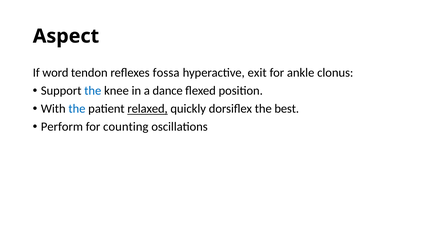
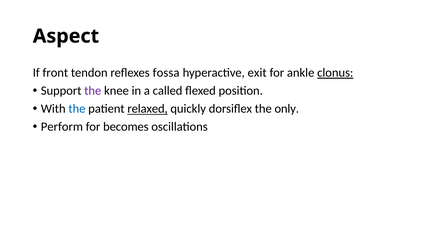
word: word -> front
clonus underline: none -> present
the at (93, 91) colour: blue -> purple
dance: dance -> called
best: best -> only
counting: counting -> becomes
